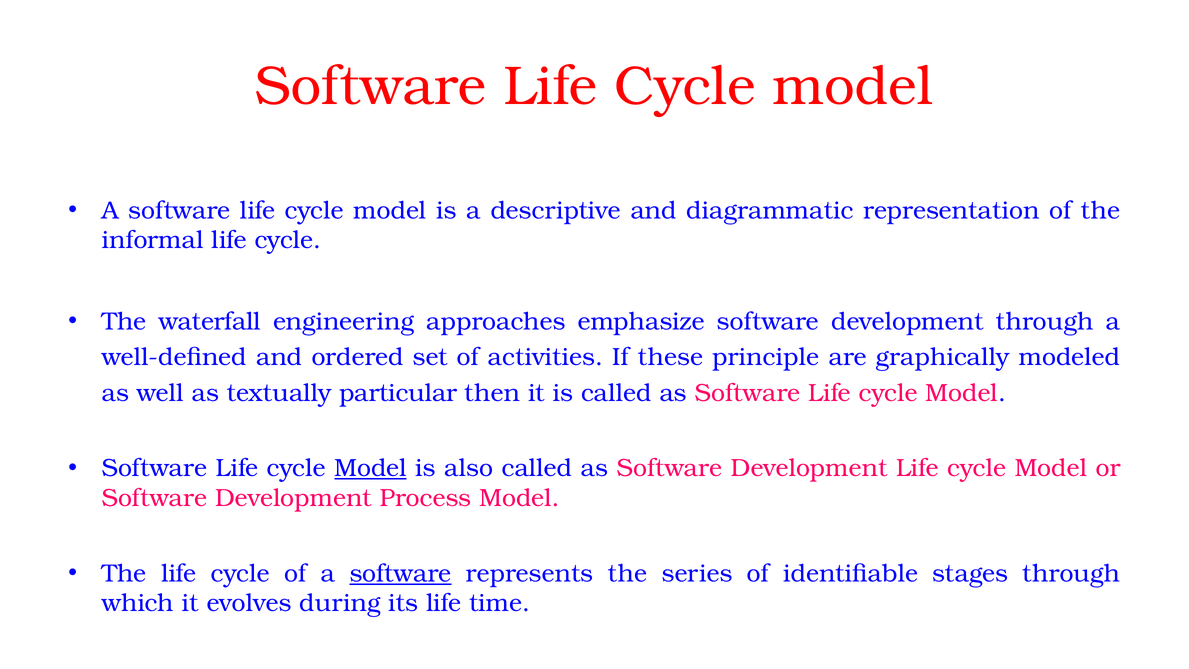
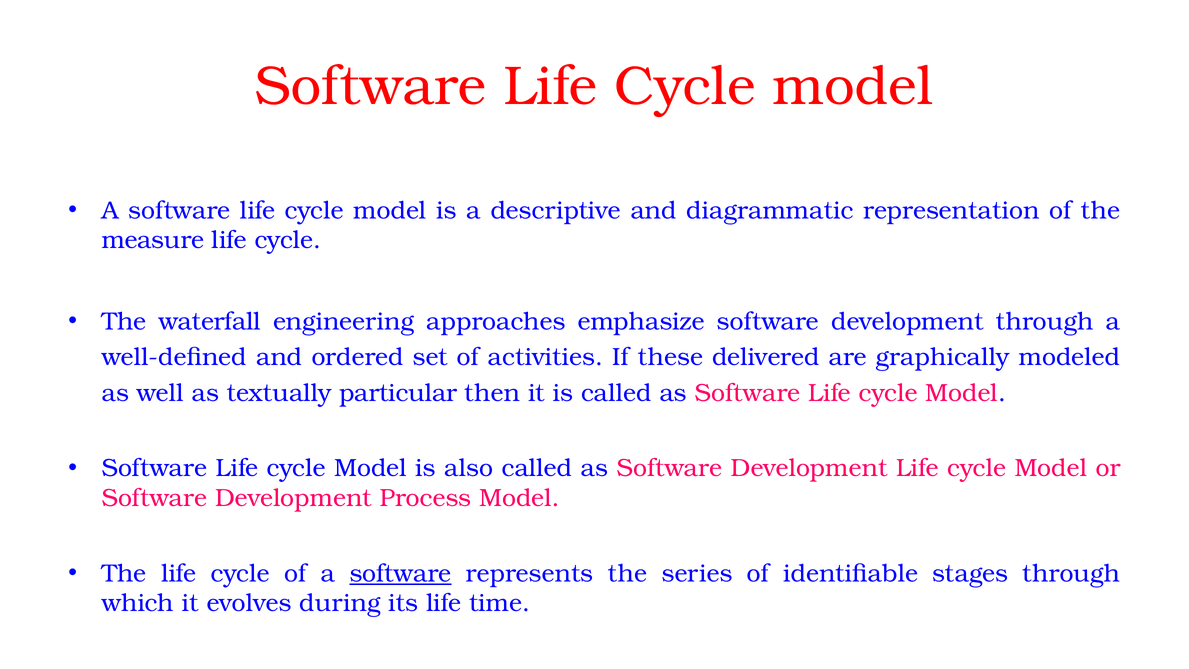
informal: informal -> measure
principle: principle -> delivered
Model at (371, 468) underline: present -> none
